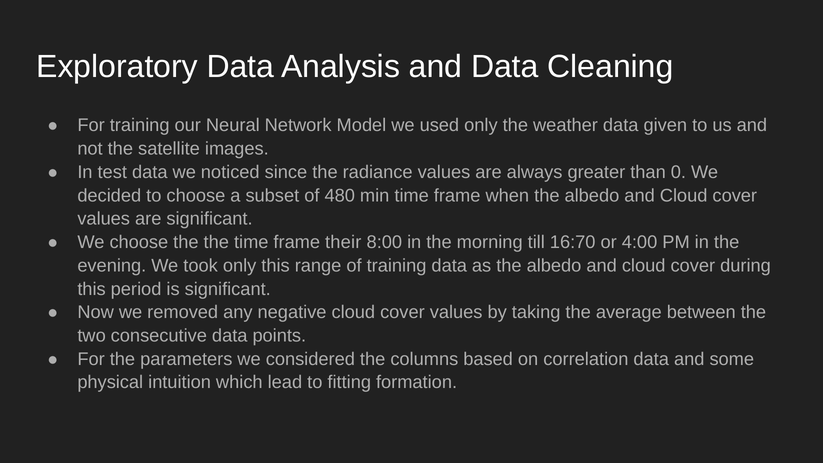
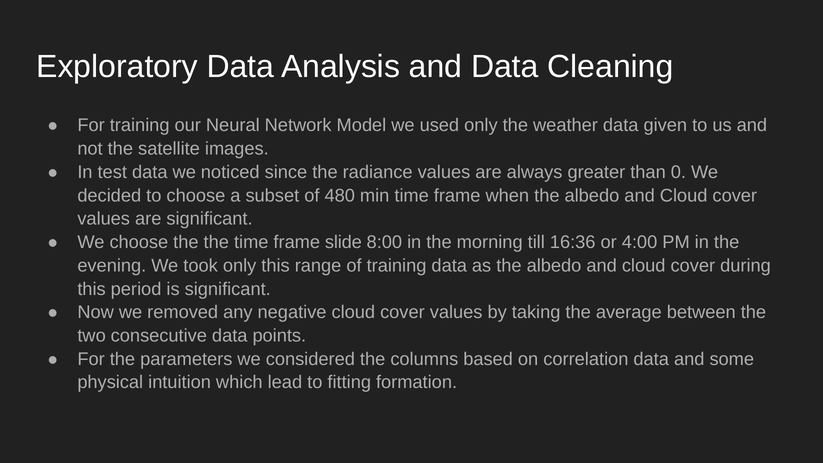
their: their -> slide
16:70: 16:70 -> 16:36
